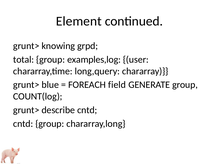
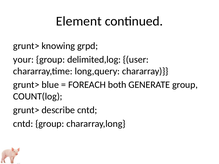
total: total -> your
examples,log: examples,log -> delimited,log
field: field -> both
